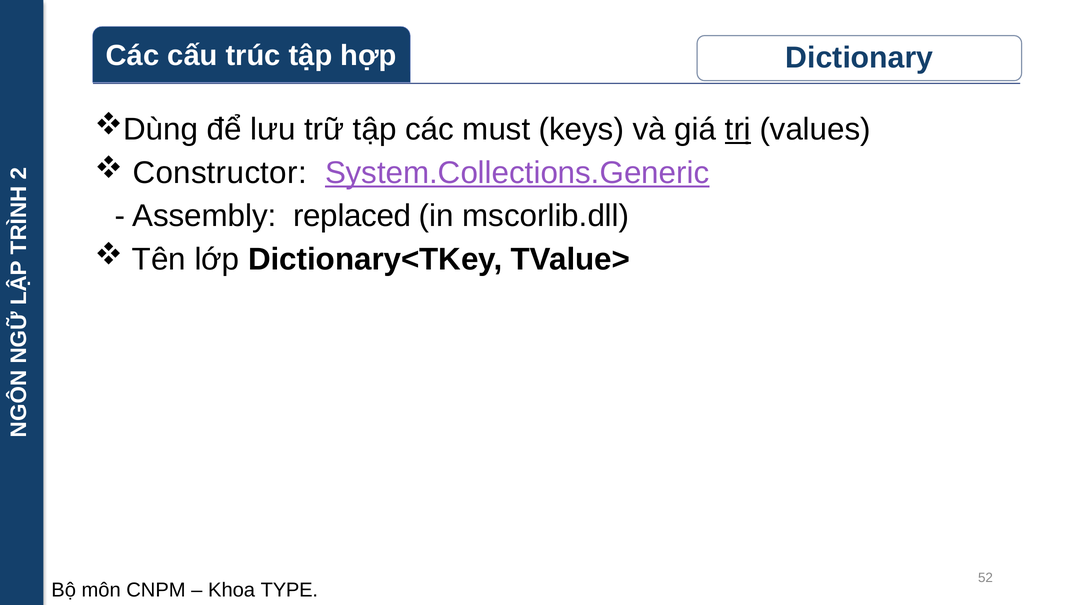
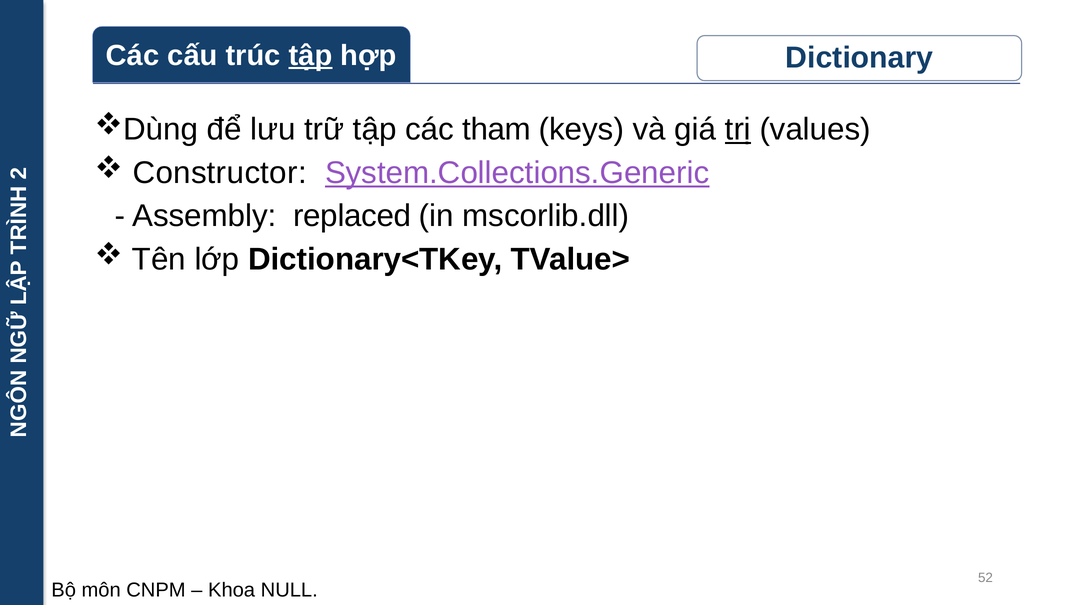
tập at (310, 56) underline: none -> present
must: must -> tham
TYPE: TYPE -> NULL
